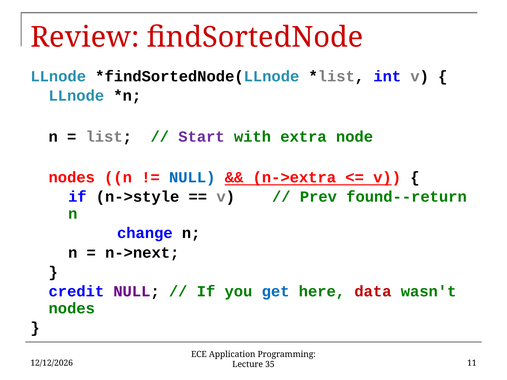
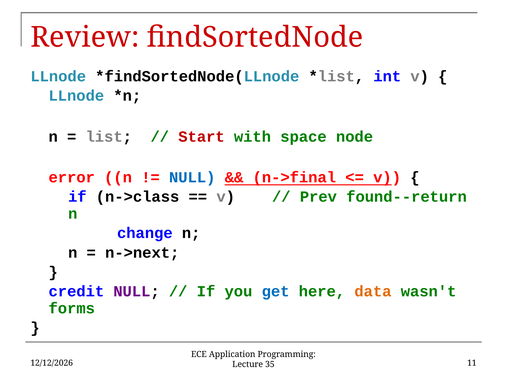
Start colour: purple -> red
extra: extra -> space
nodes at (72, 178): nodes -> error
n->extra: n->extra -> n->final
n->style: n->style -> n->class
data colour: red -> orange
nodes at (72, 308): nodes -> forms
